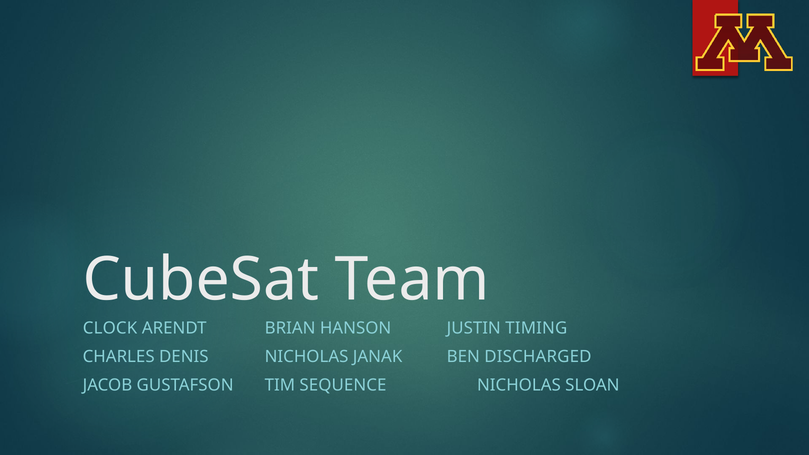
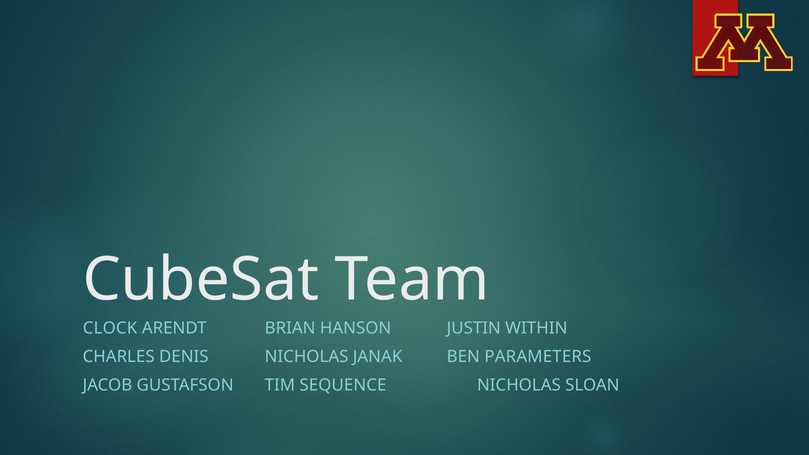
TIMING: TIMING -> WITHIN
DISCHARGED: DISCHARGED -> PARAMETERS
